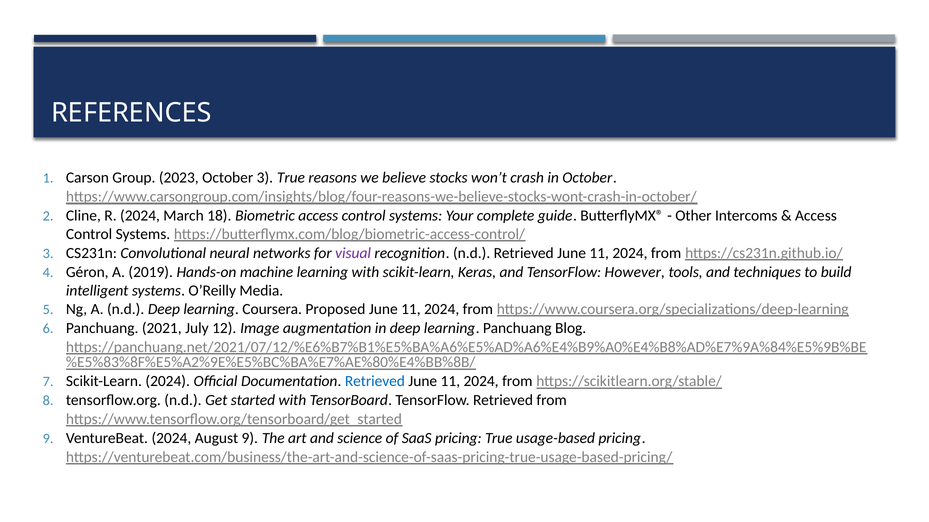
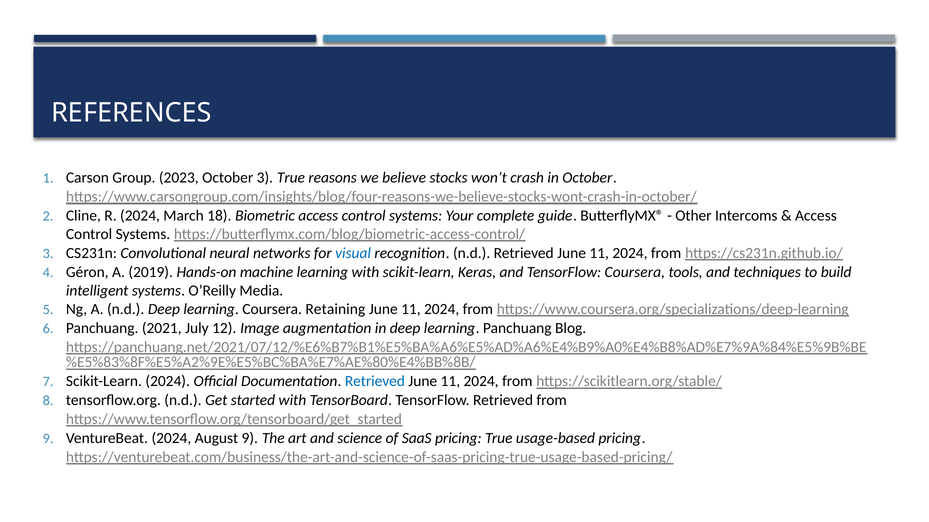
visual colour: purple -> blue
TensorFlow However: However -> Coursera
Proposed: Proposed -> Retaining
